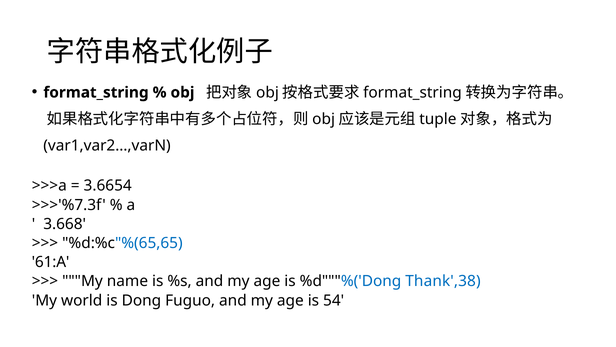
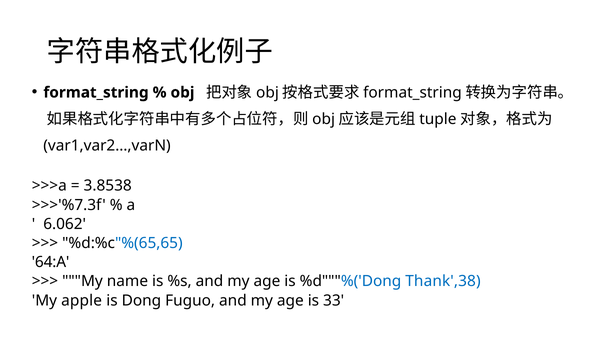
3.6654: 3.6654 -> 3.8538
3.668: 3.668 -> 6.062
61:A: 61:A -> 64:A
world: world -> apple
54: 54 -> 33
